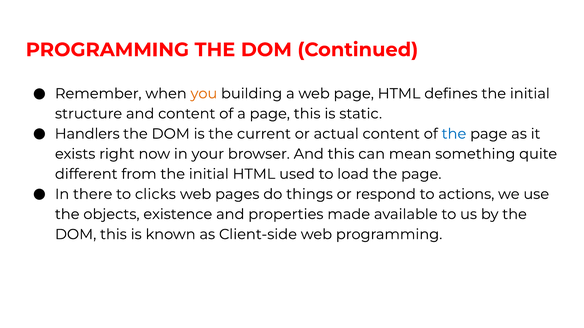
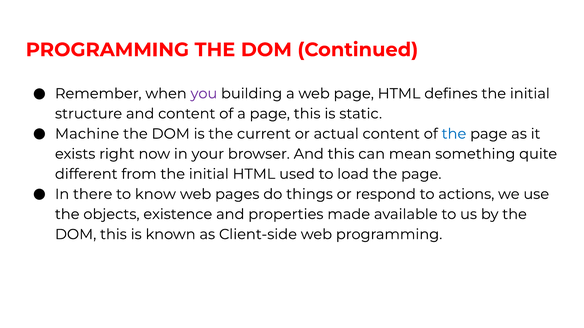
you colour: orange -> purple
Handlers: Handlers -> Machine
clicks: clicks -> know
